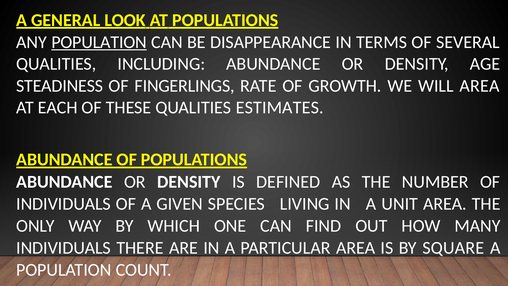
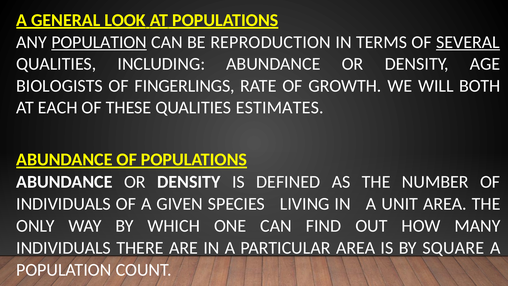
DISAPPEARANCE: DISAPPEARANCE -> REPRODUCTION
SEVERAL underline: none -> present
STEADINESS: STEADINESS -> BIOLOGISTS
WILL AREA: AREA -> BOTH
